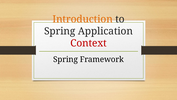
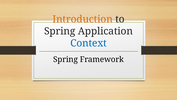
Context colour: red -> blue
